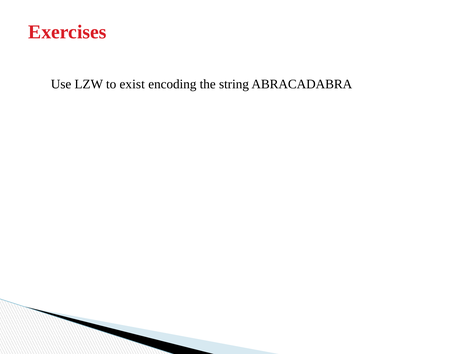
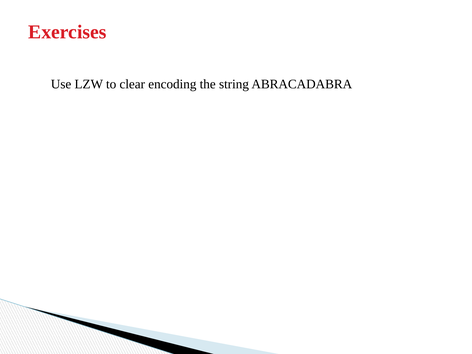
exist: exist -> clear
